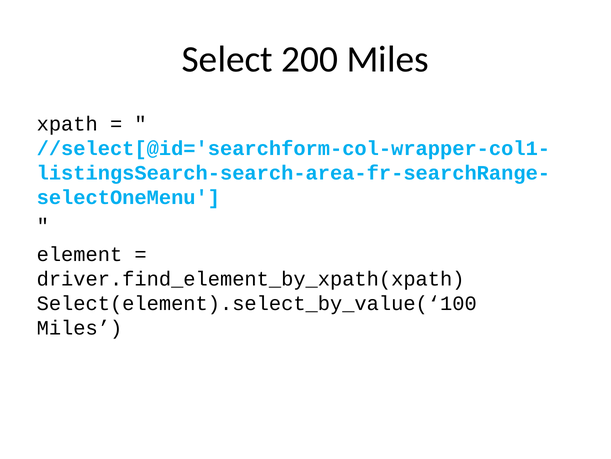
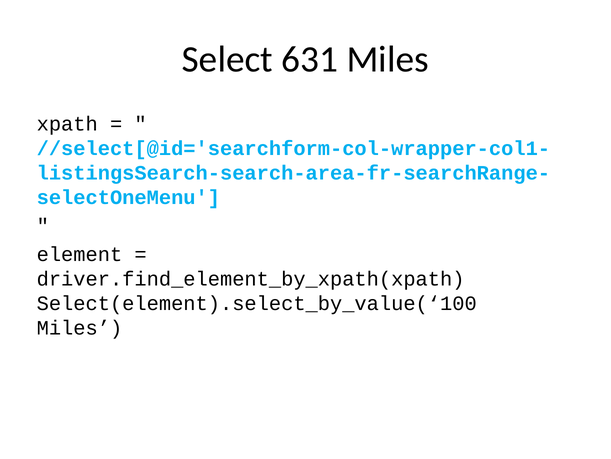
200: 200 -> 631
